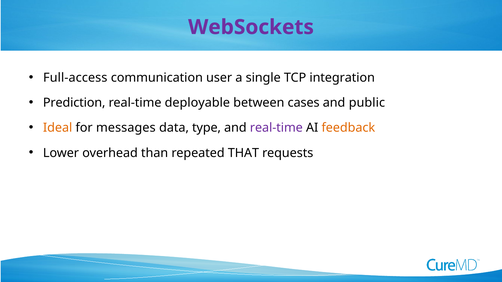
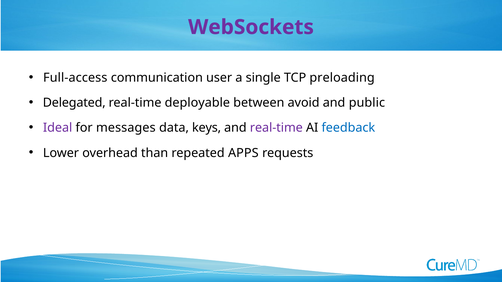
integration: integration -> preloading
Prediction: Prediction -> Delegated
cases: cases -> avoid
Ideal colour: orange -> purple
type: type -> keys
feedback colour: orange -> blue
THAT: THAT -> APPS
